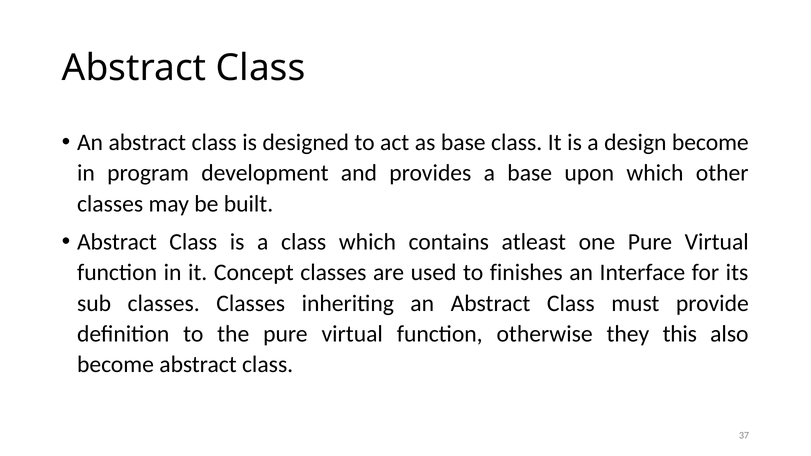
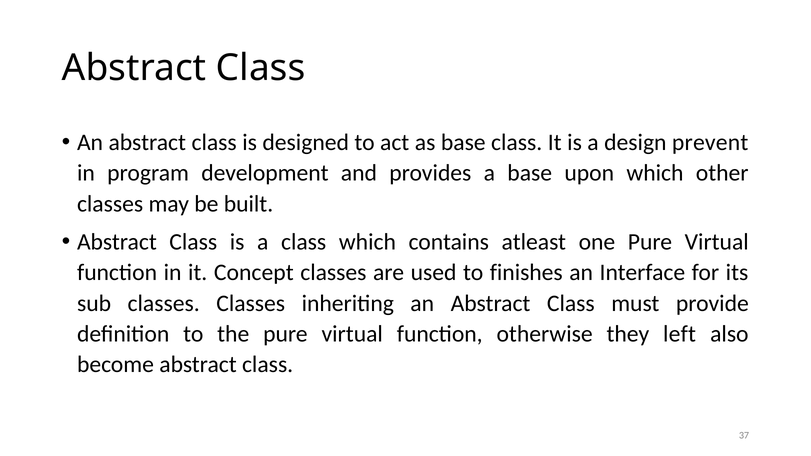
design become: become -> prevent
this: this -> left
